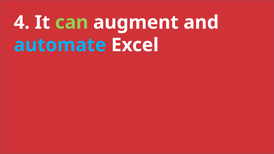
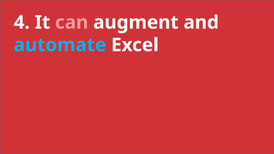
can colour: light green -> pink
